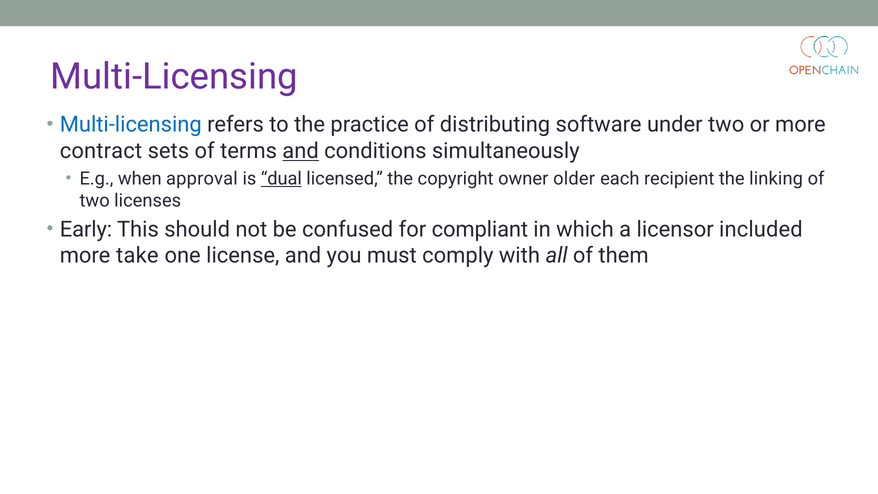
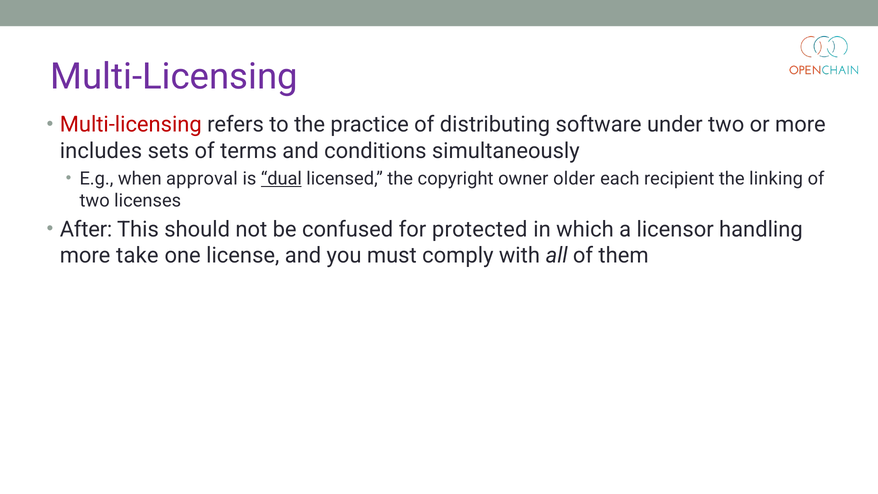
Multi-licensing at (131, 125) colour: blue -> red
contract: contract -> includes
and at (301, 151) underline: present -> none
Early: Early -> After
compliant: compliant -> protected
included: included -> handling
